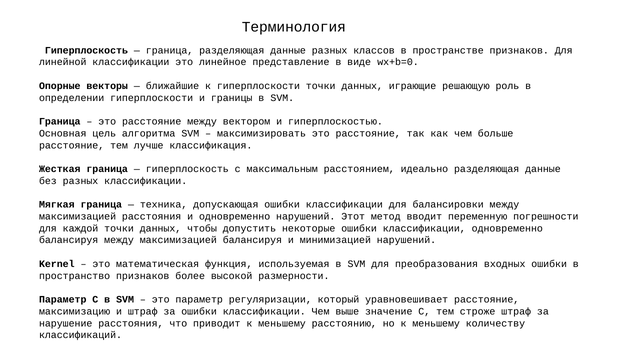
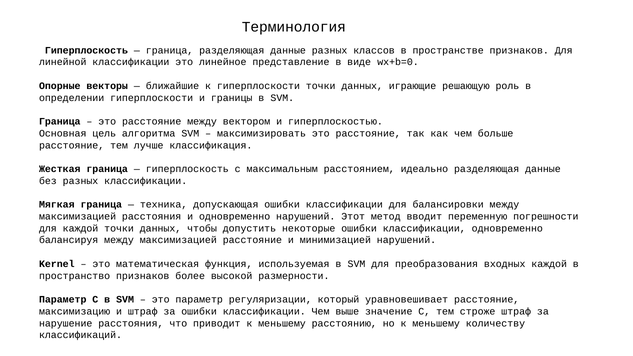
максимизацией балансируя: балансируя -> расстояние
входных ошибки: ошибки -> каждой
